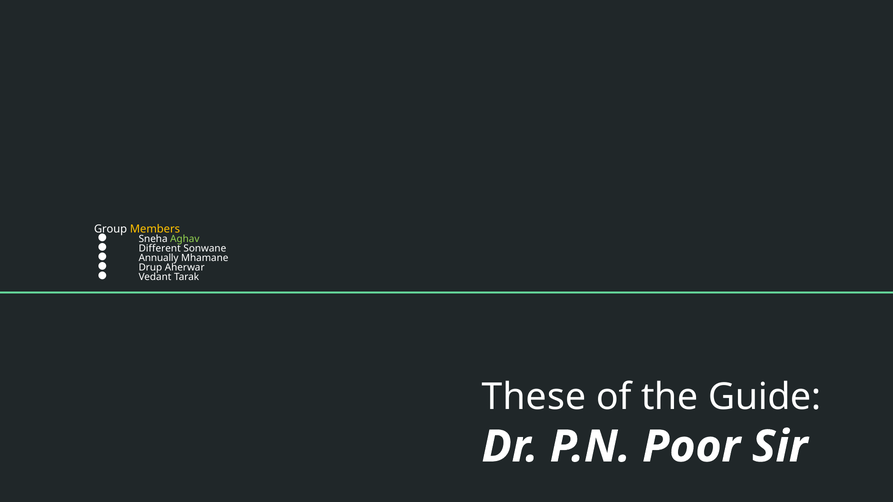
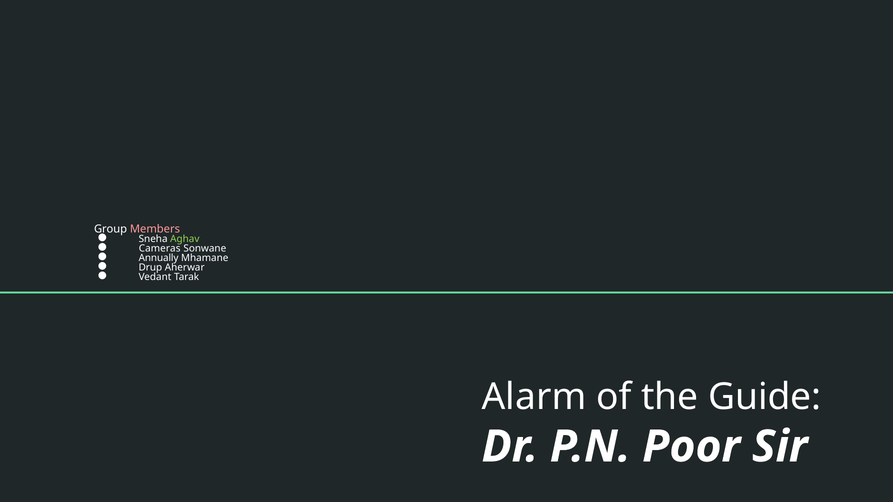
Members colour: yellow -> pink
Different: Different -> Cameras
These: These -> Alarm
